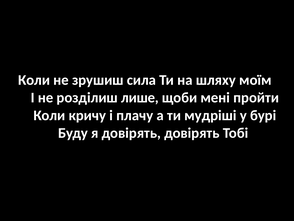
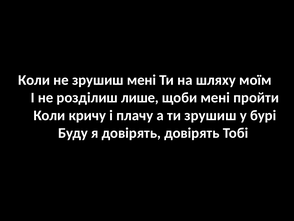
зрушиш сила: сила -> мені
ти мудріші: мудріші -> зрушиш
